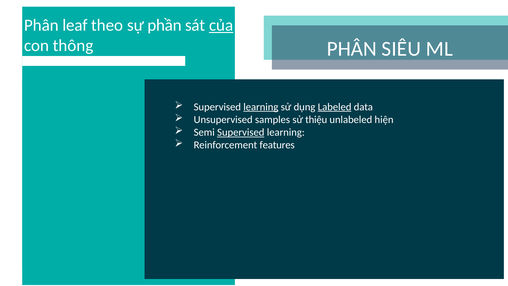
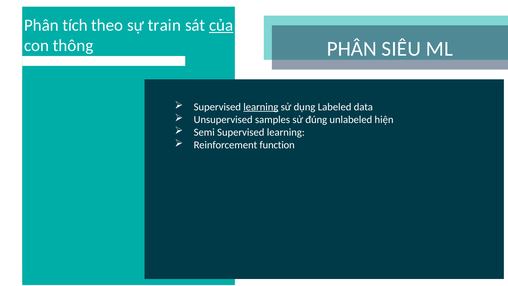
leaf: leaf -> tích
phần: phần -> train
Labeled underline: present -> none
thiệu: thiệu -> đúng
Supervised at (241, 132) underline: present -> none
features: features -> function
